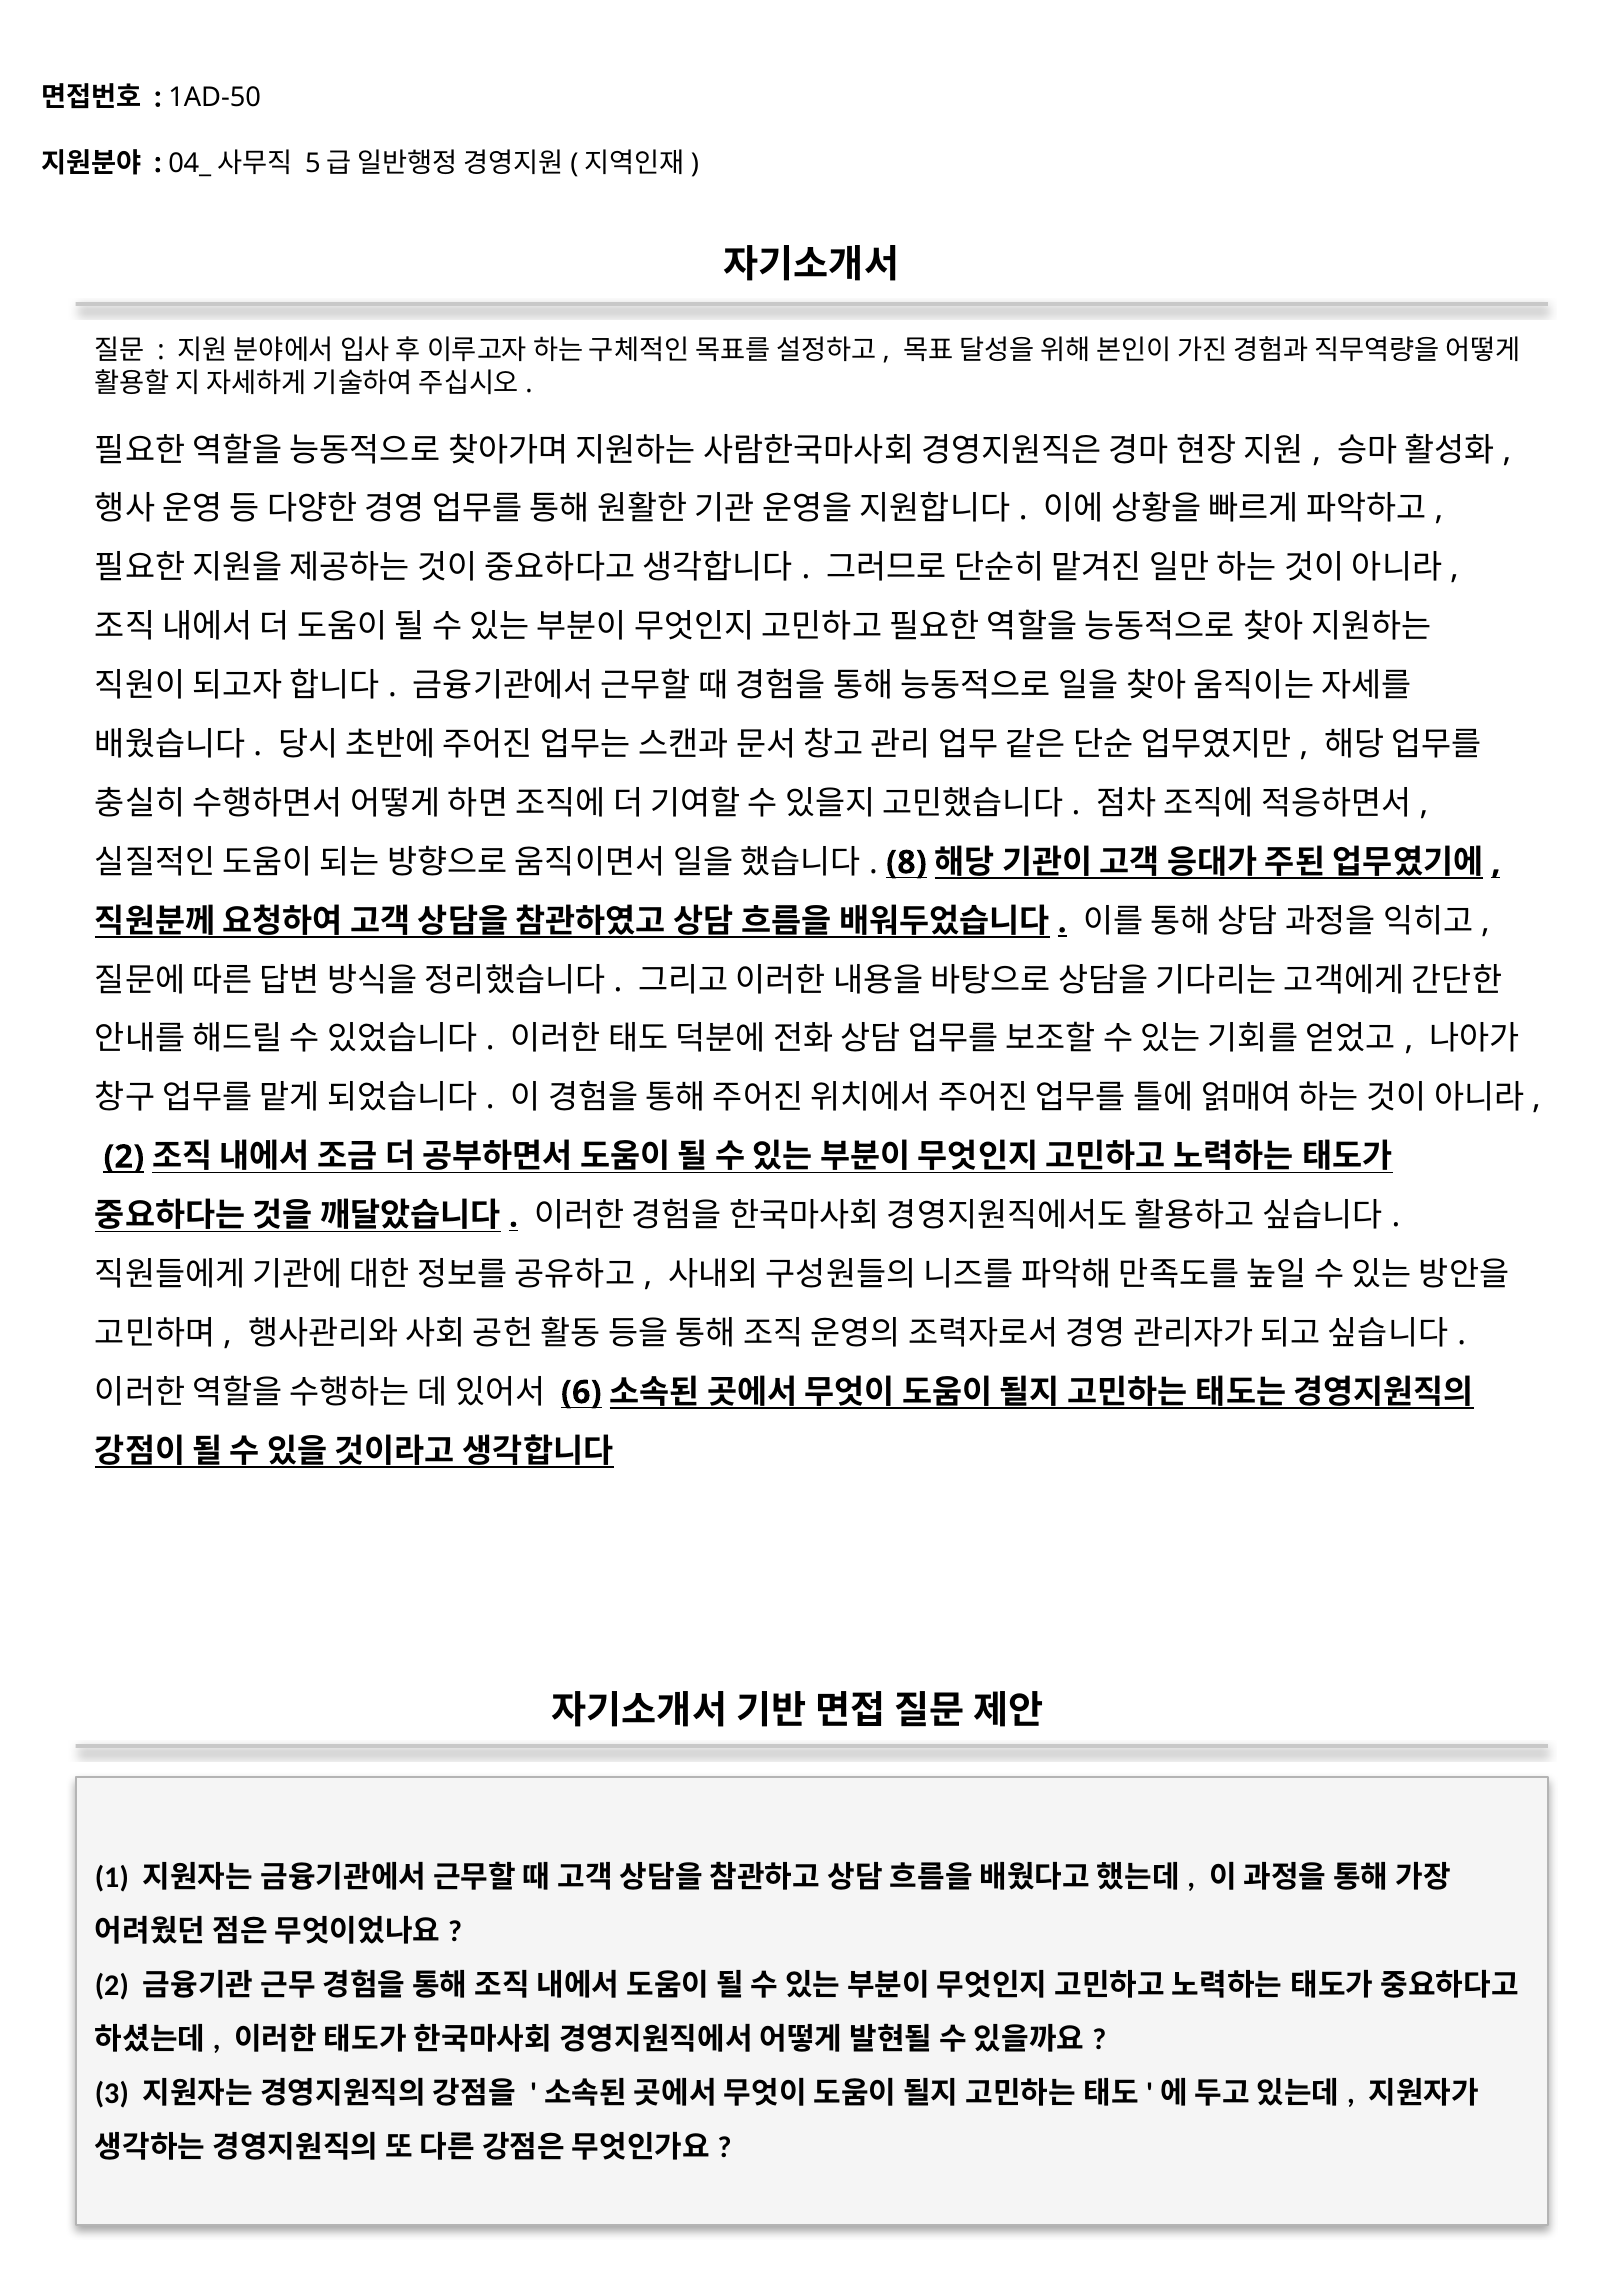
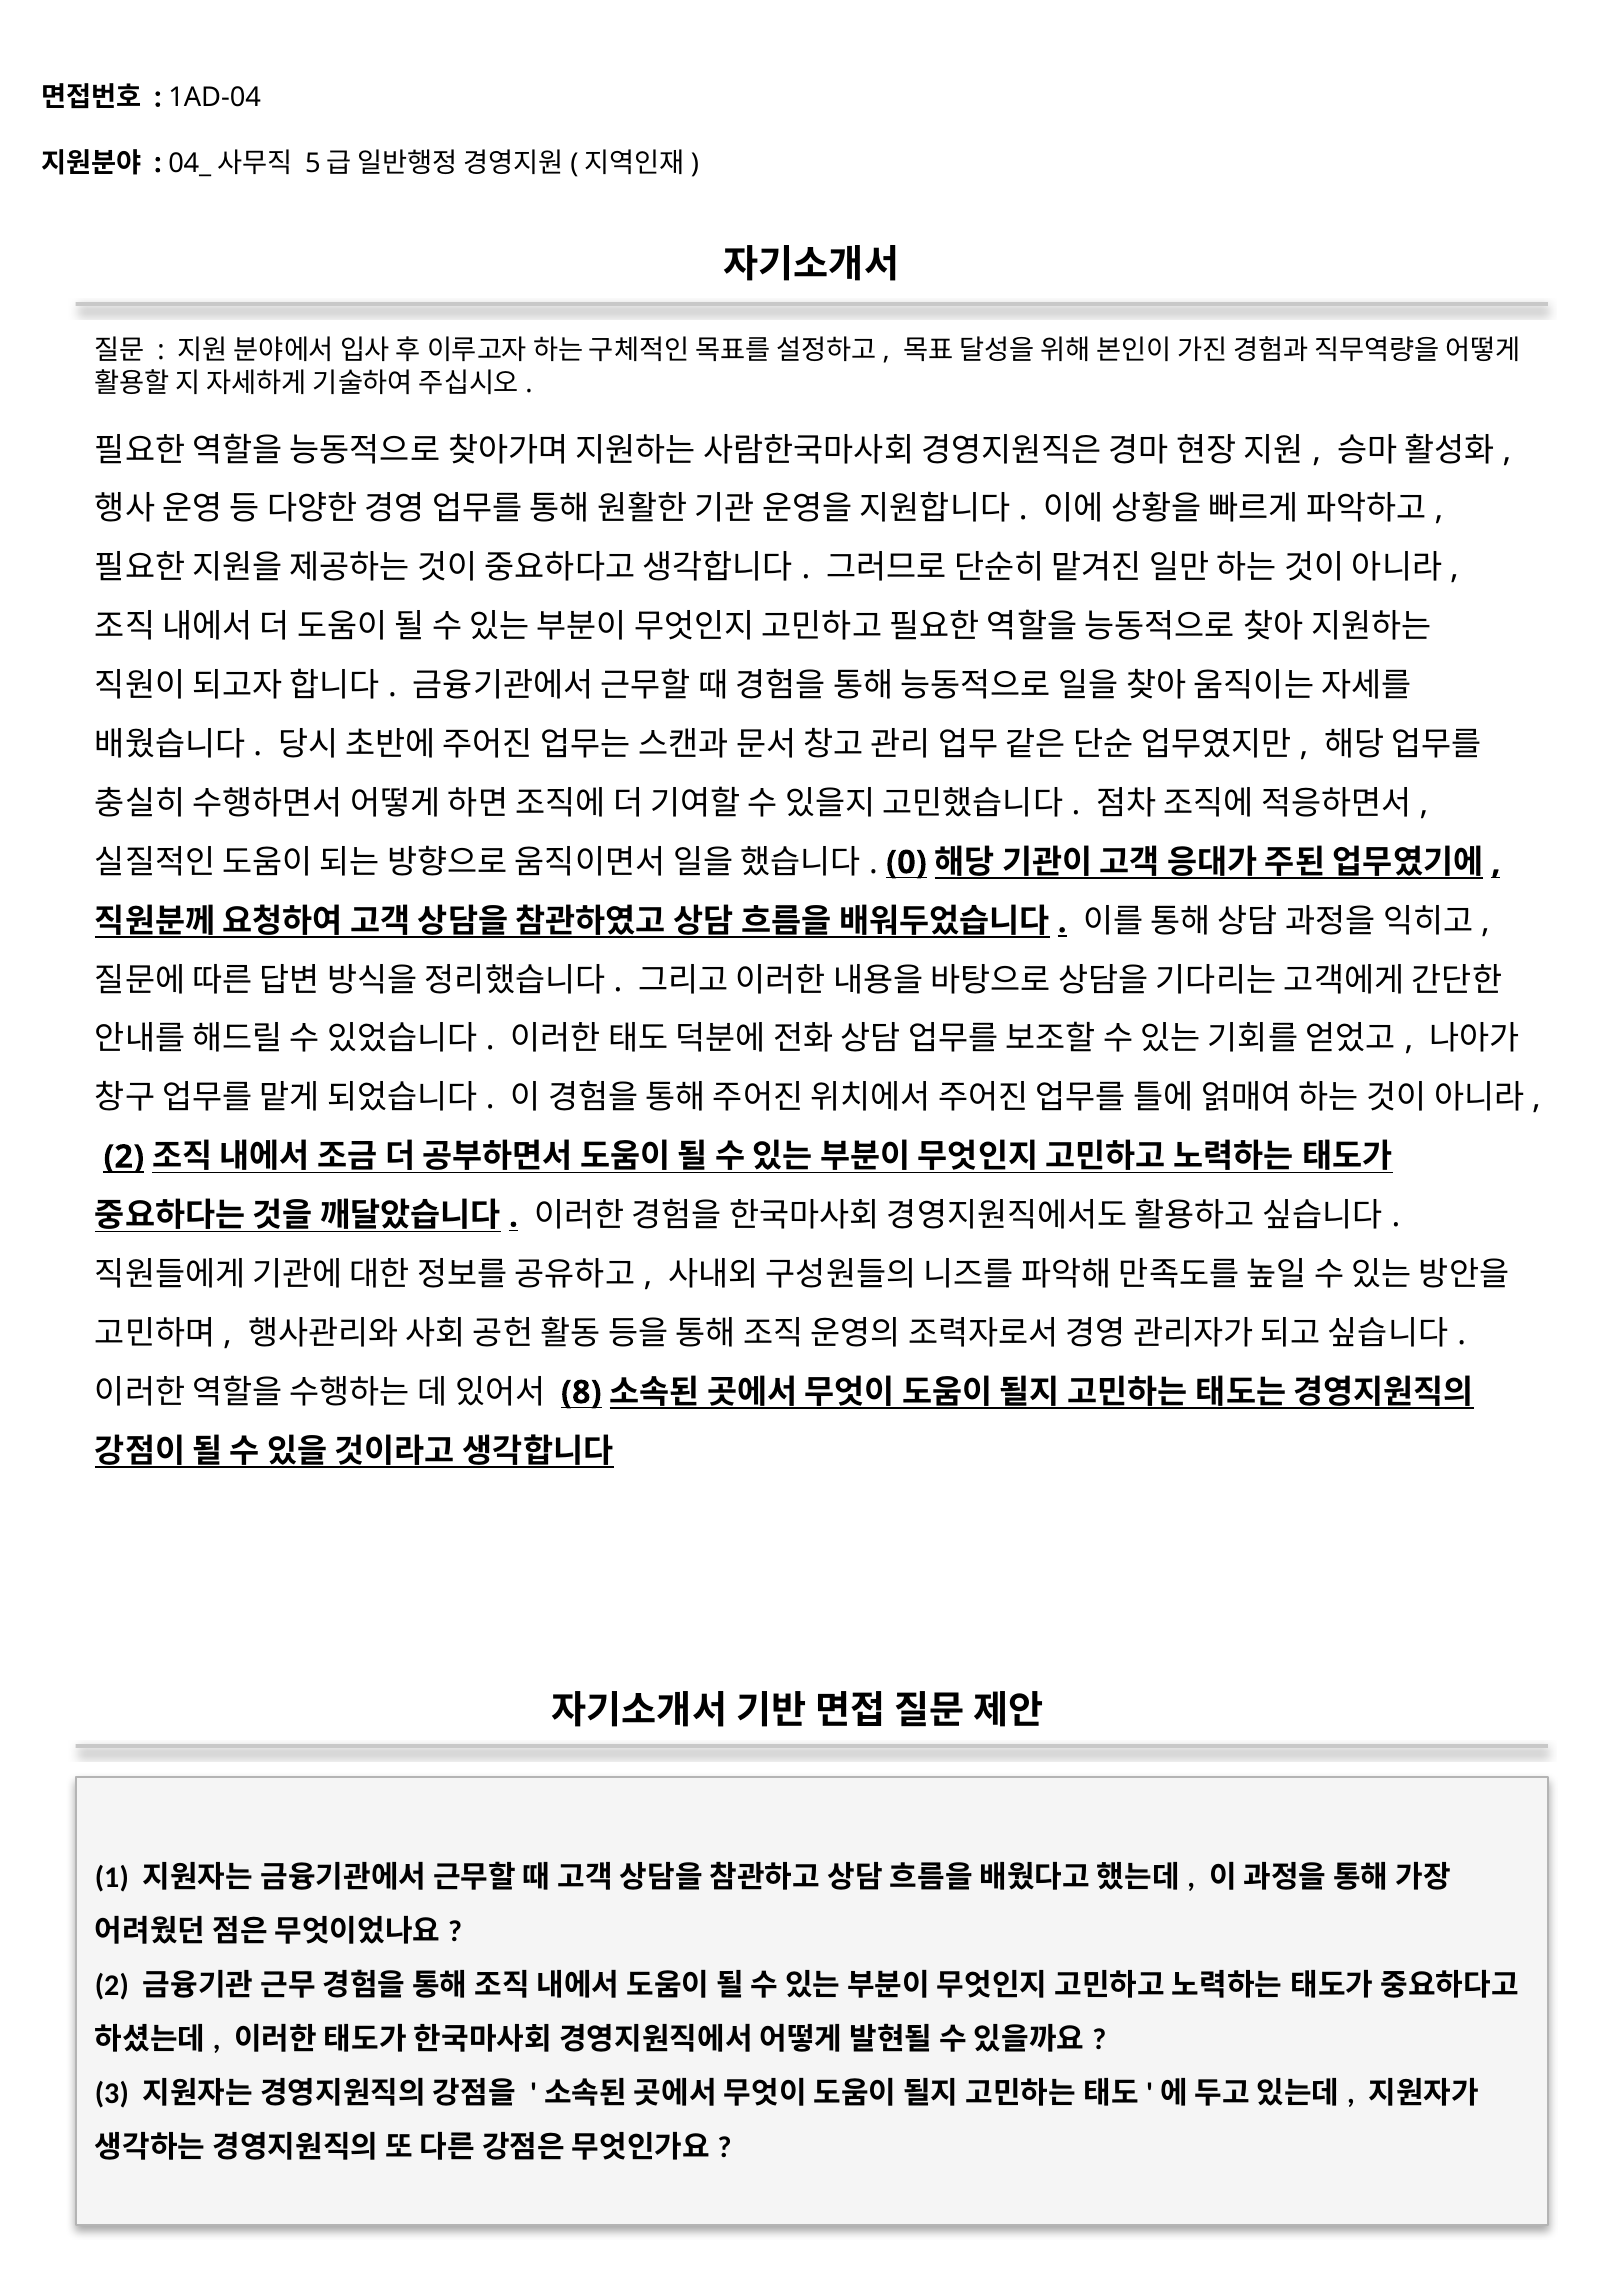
1AD-50: 1AD-50 -> 1AD-04
8: 8 -> 0
6: 6 -> 8
